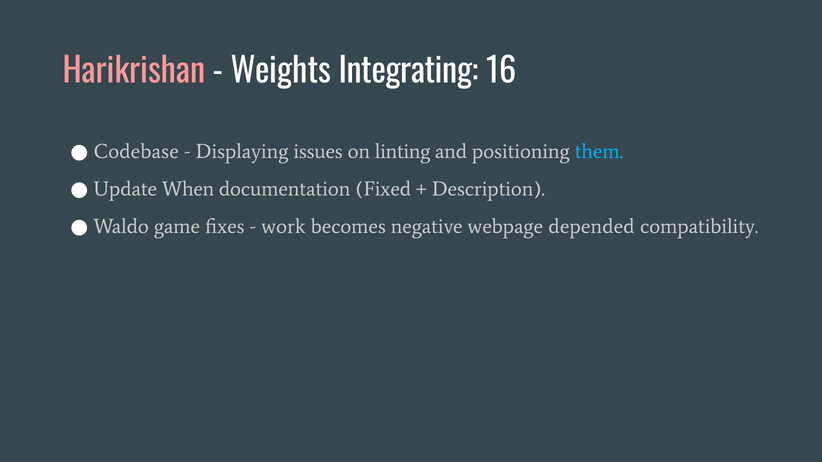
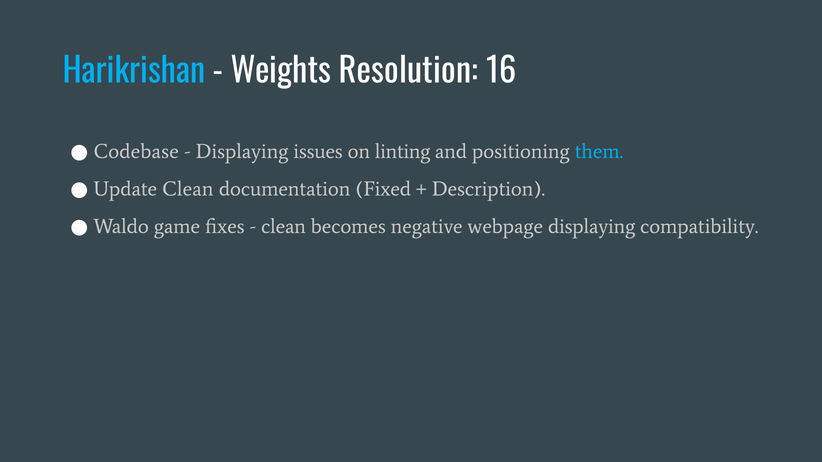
Harikrishan colour: pink -> light blue
Integrating: Integrating -> Resolution
Update When: When -> Clean
work at (283, 227): work -> clean
webpage depended: depended -> displaying
